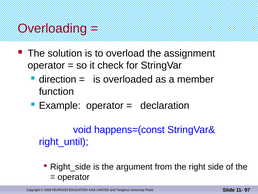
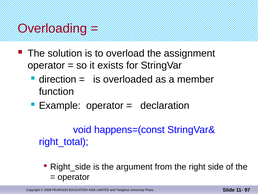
check: check -> exists
right_until: right_until -> right_total
